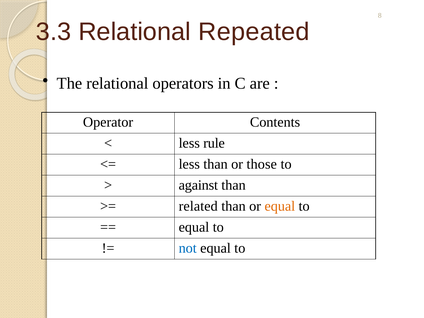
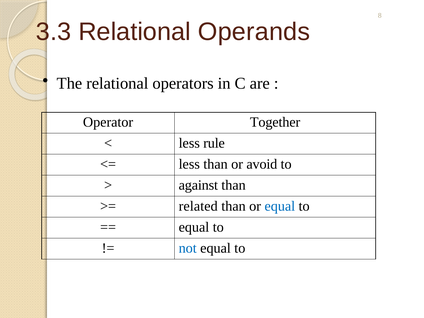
Repeated: Repeated -> Operands
Contents: Contents -> Together
those: those -> avoid
equal at (280, 206) colour: orange -> blue
